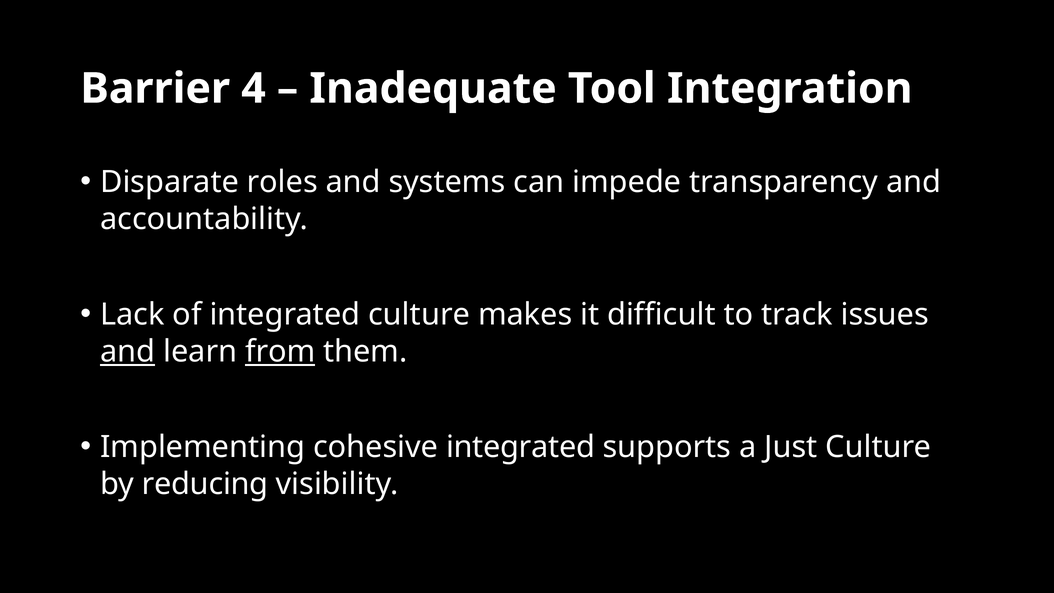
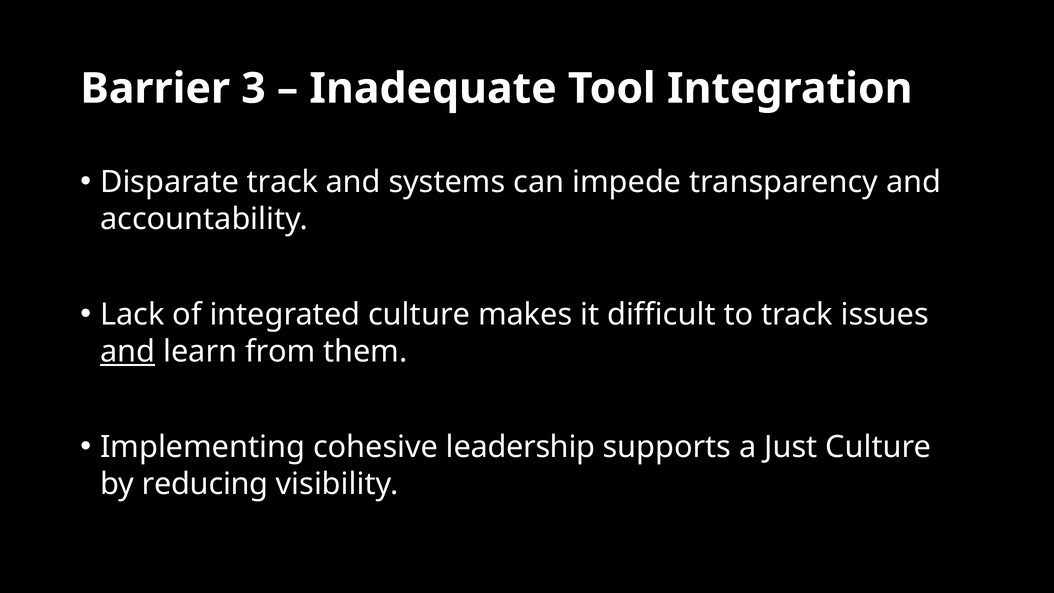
4: 4 -> 3
Disparate roles: roles -> track
from underline: present -> none
cohesive integrated: integrated -> leadership
